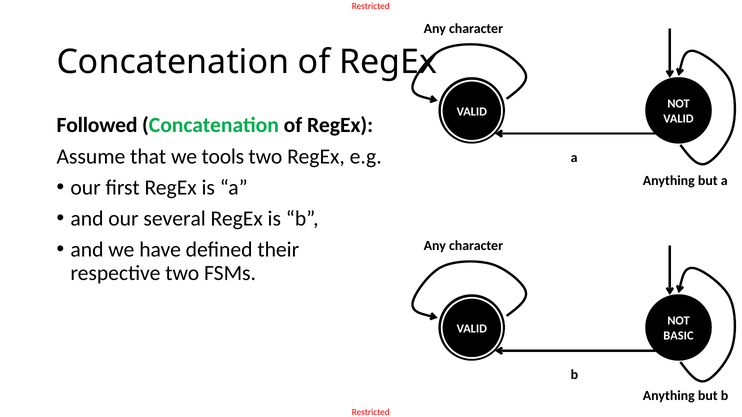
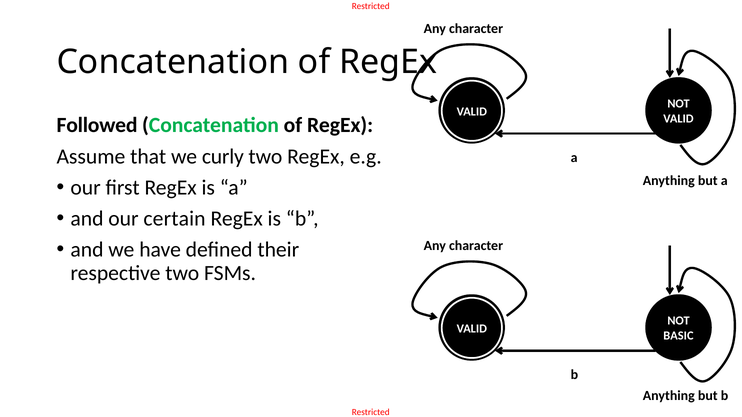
tools: tools -> curly
several: several -> certain
